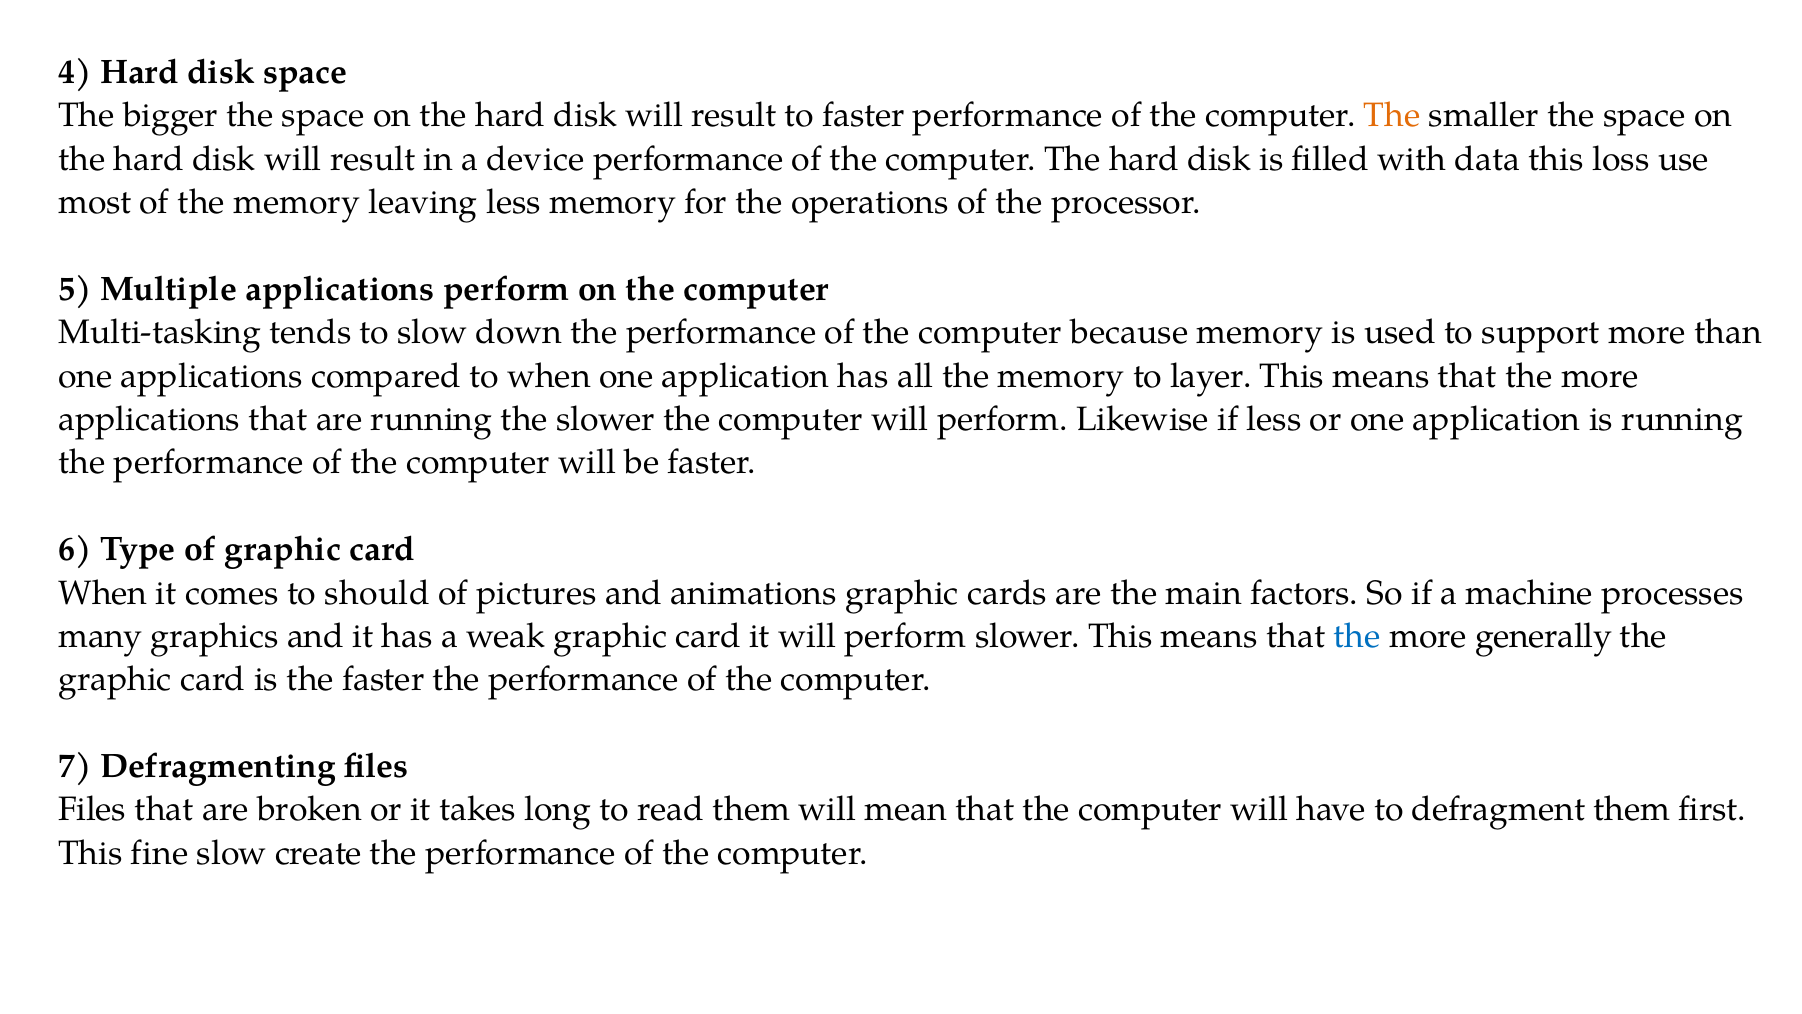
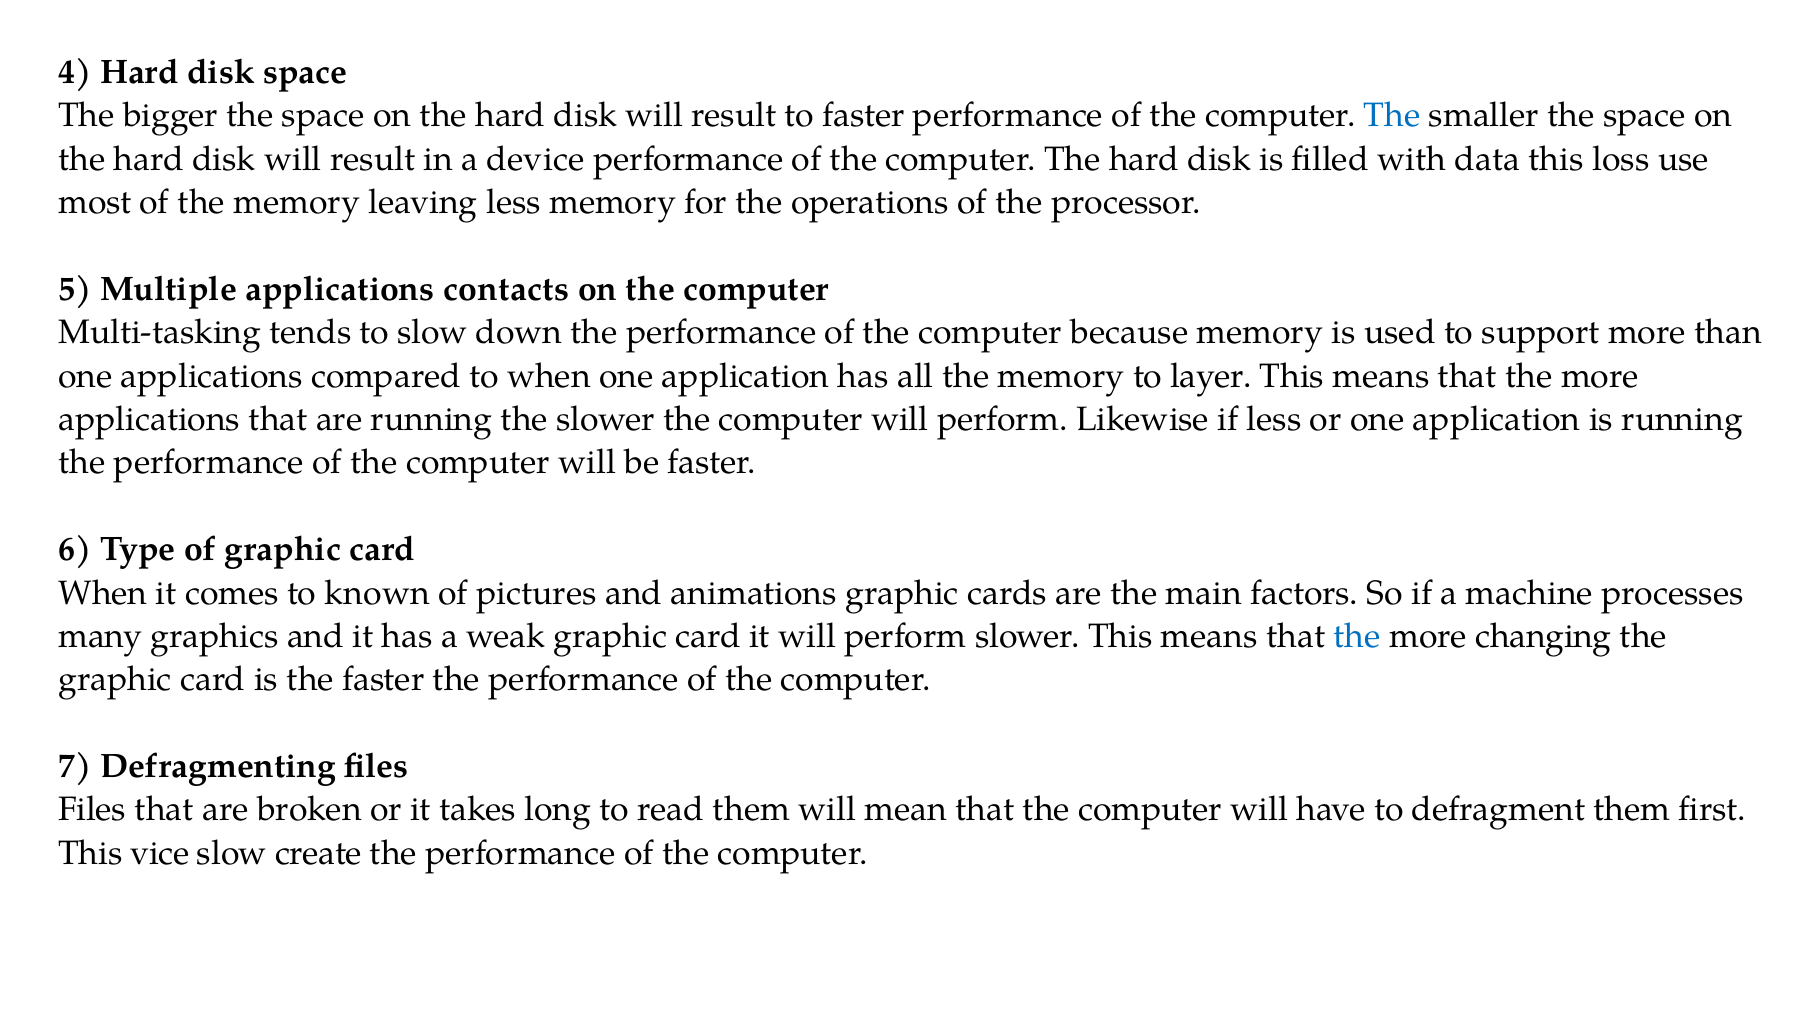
The at (1392, 116) colour: orange -> blue
applications perform: perform -> contacts
should: should -> known
generally: generally -> changing
fine: fine -> vice
